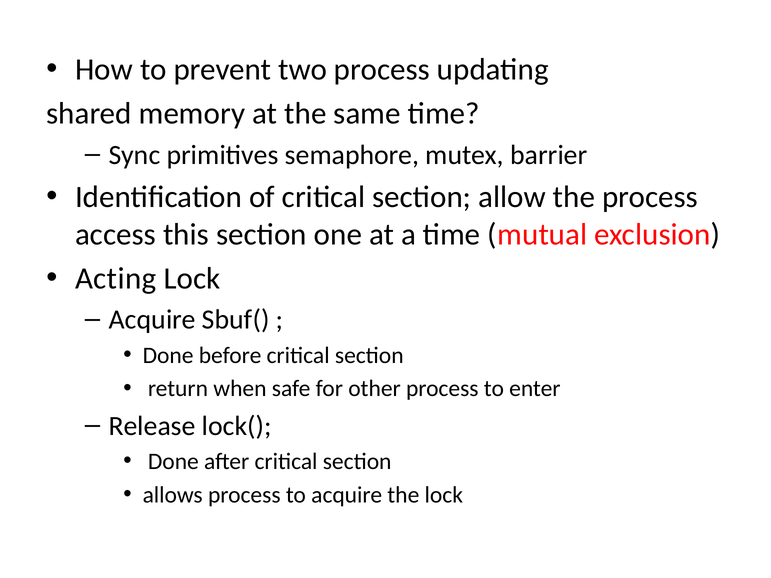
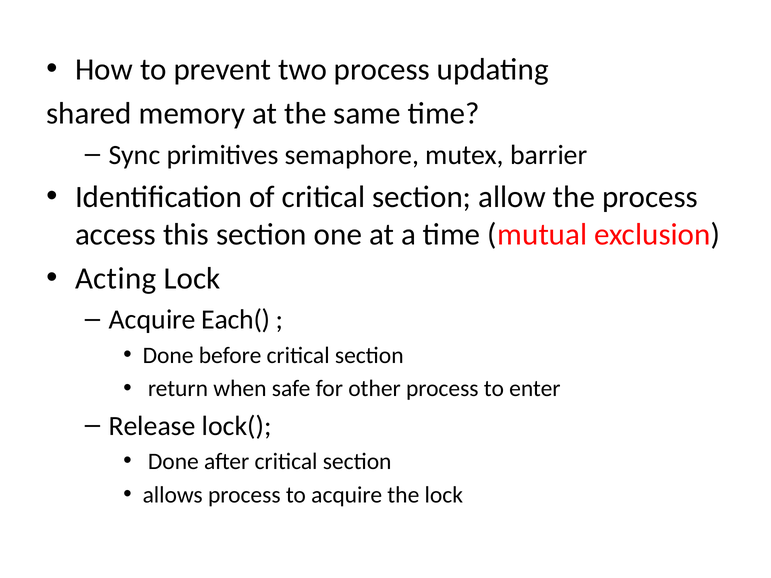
Sbuf(: Sbuf( -> Each(
